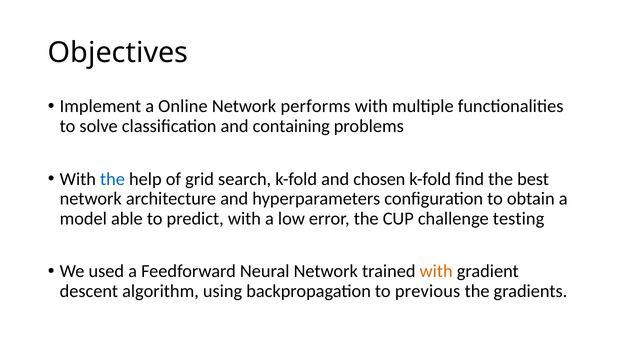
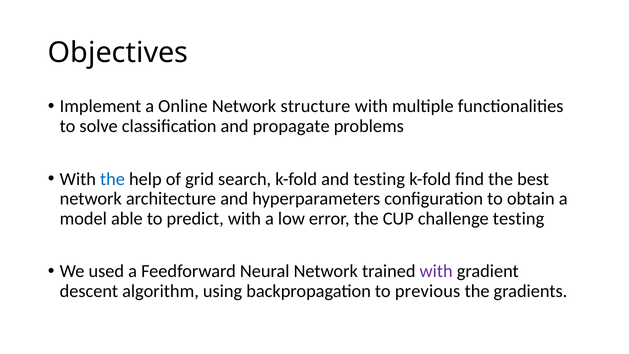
performs: performs -> structure
containing: containing -> propagate
and chosen: chosen -> testing
with at (436, 271) colour: orange -> purple
